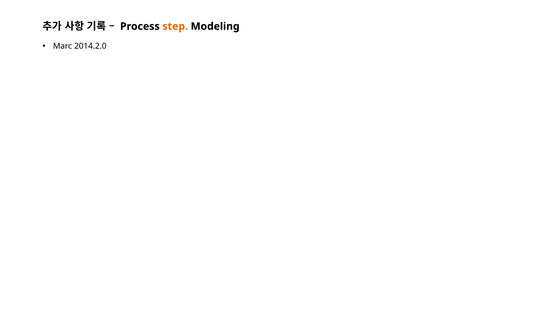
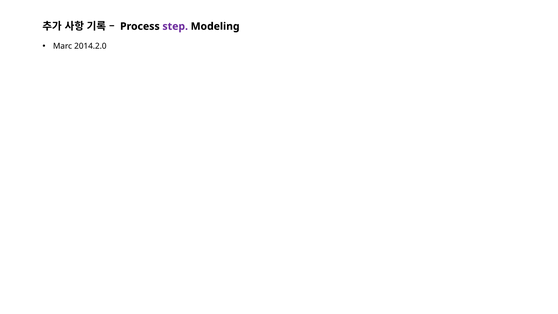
step colour: orange -> purple
